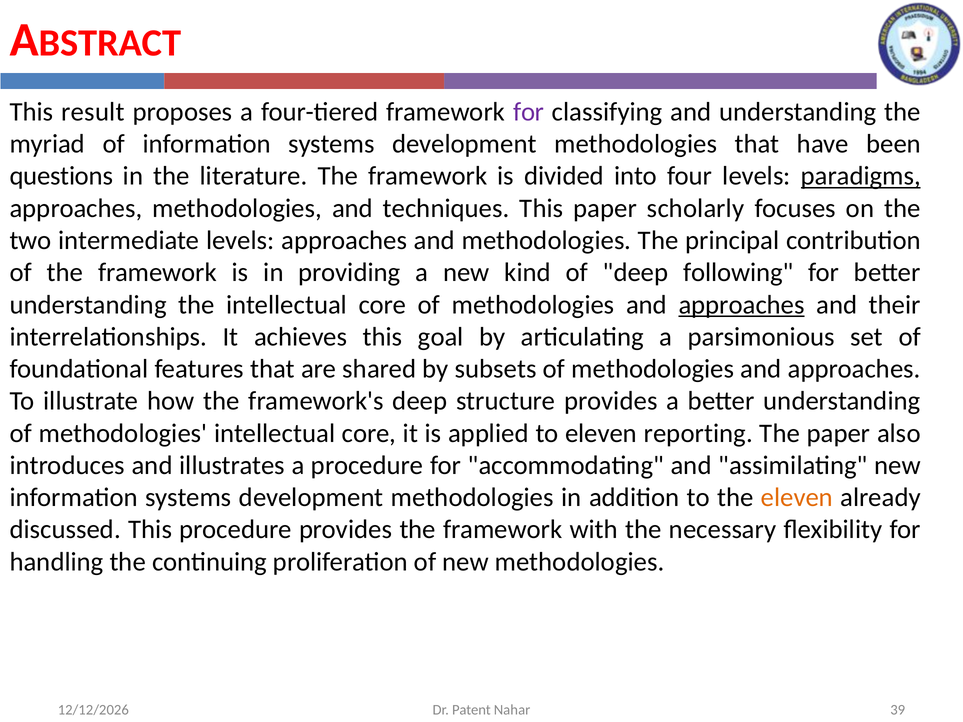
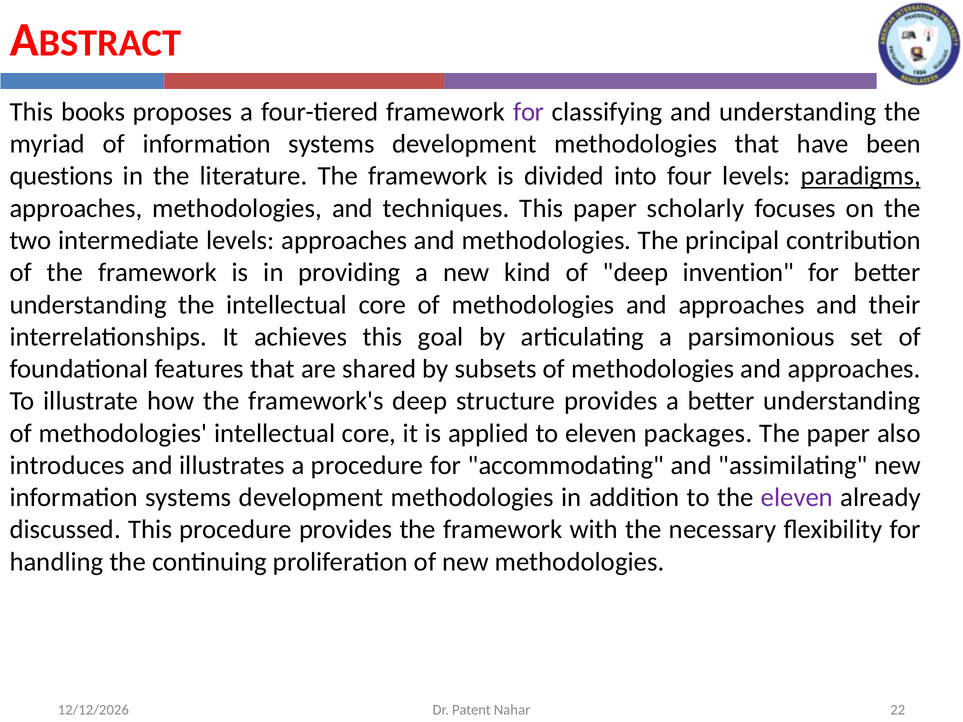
result: result -> books
following: following -> invention
approaches at (742, 305) underline: present -> none
reporting: reporting -> packages
eleven at (797, 498) colour: orange -> purple
39: 39 -> 22
